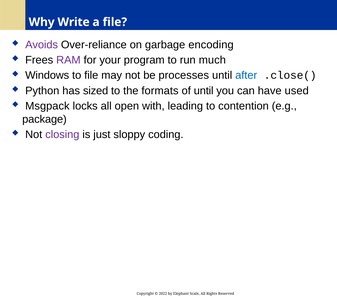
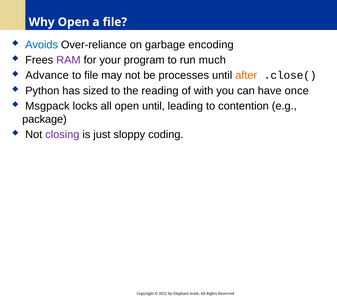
Why Write: Write -> Open
Avoids colour: purple -> blue
Windows: Windows -> Advance
after colour: blue -> orange
formats: formats -> reading
of until: until -> with
used: used -> once
open with: with -> until
